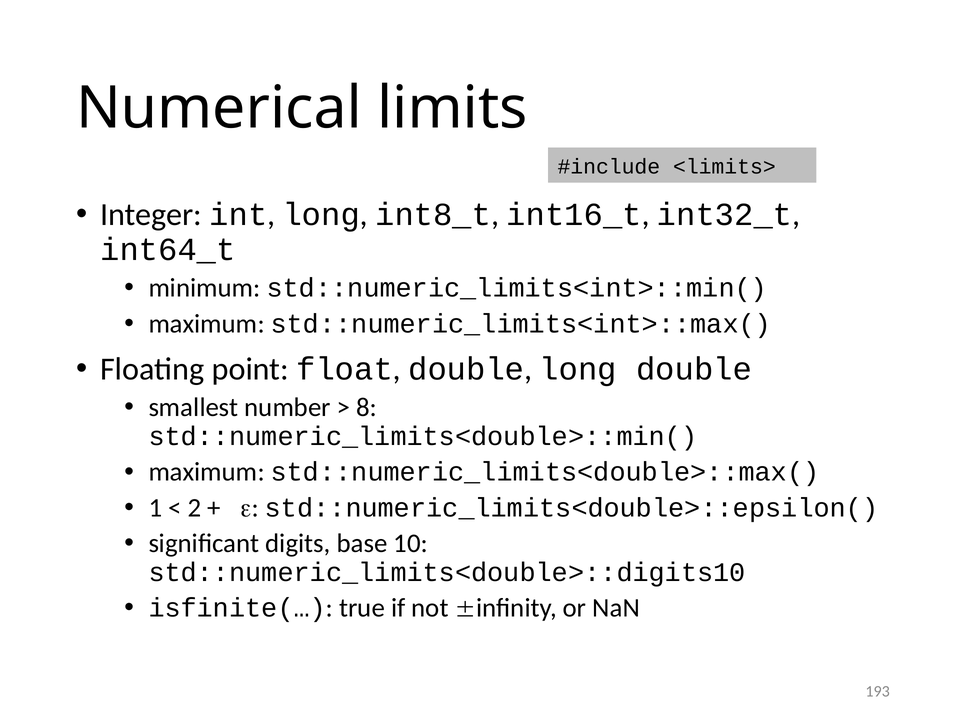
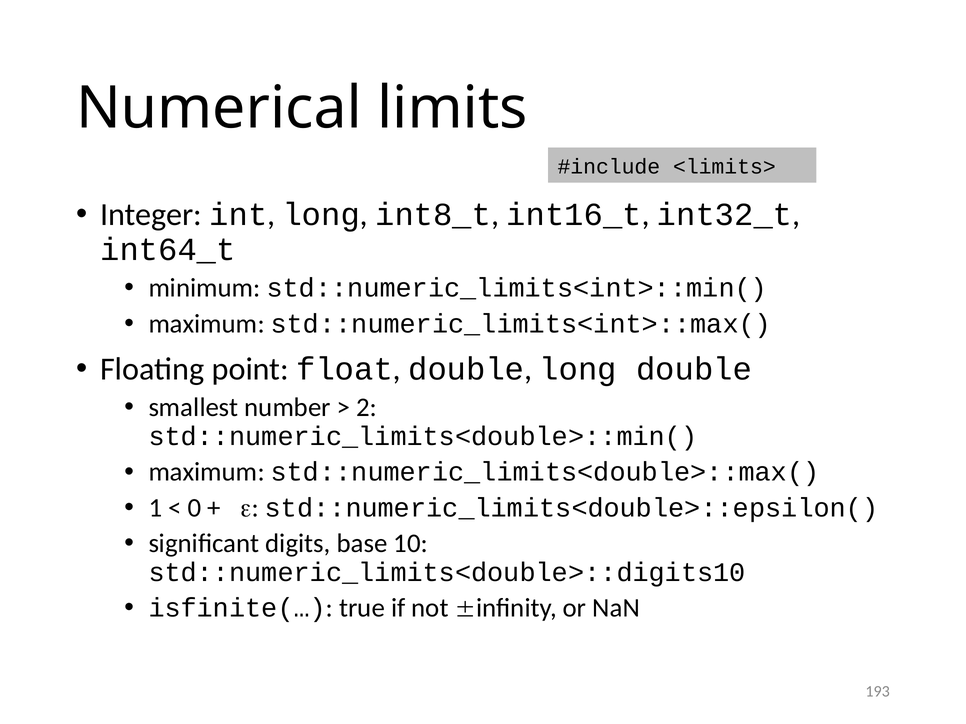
8: 8 -> 2
2: 2 -> 0
